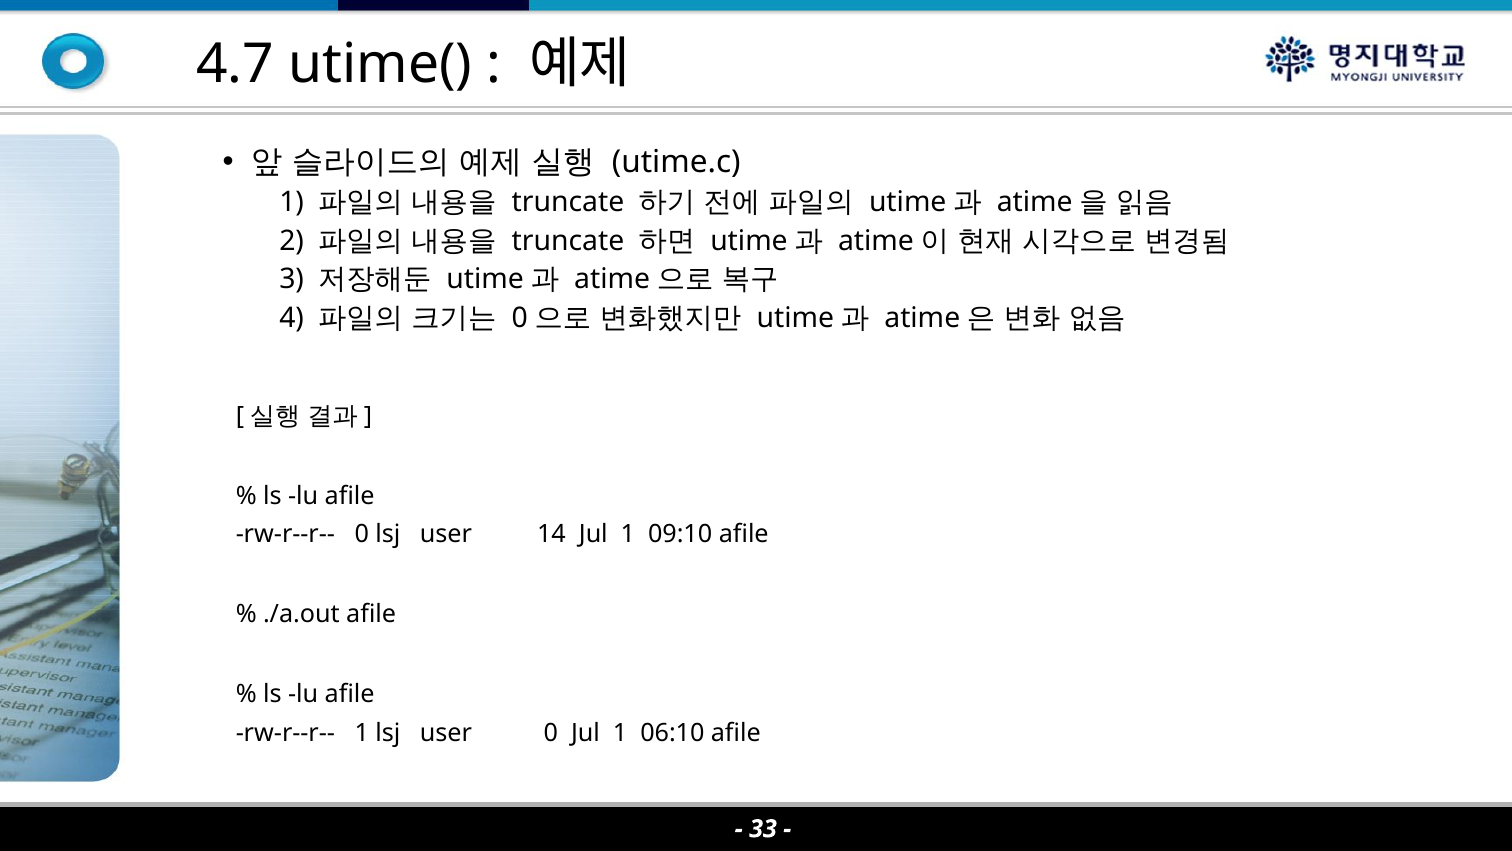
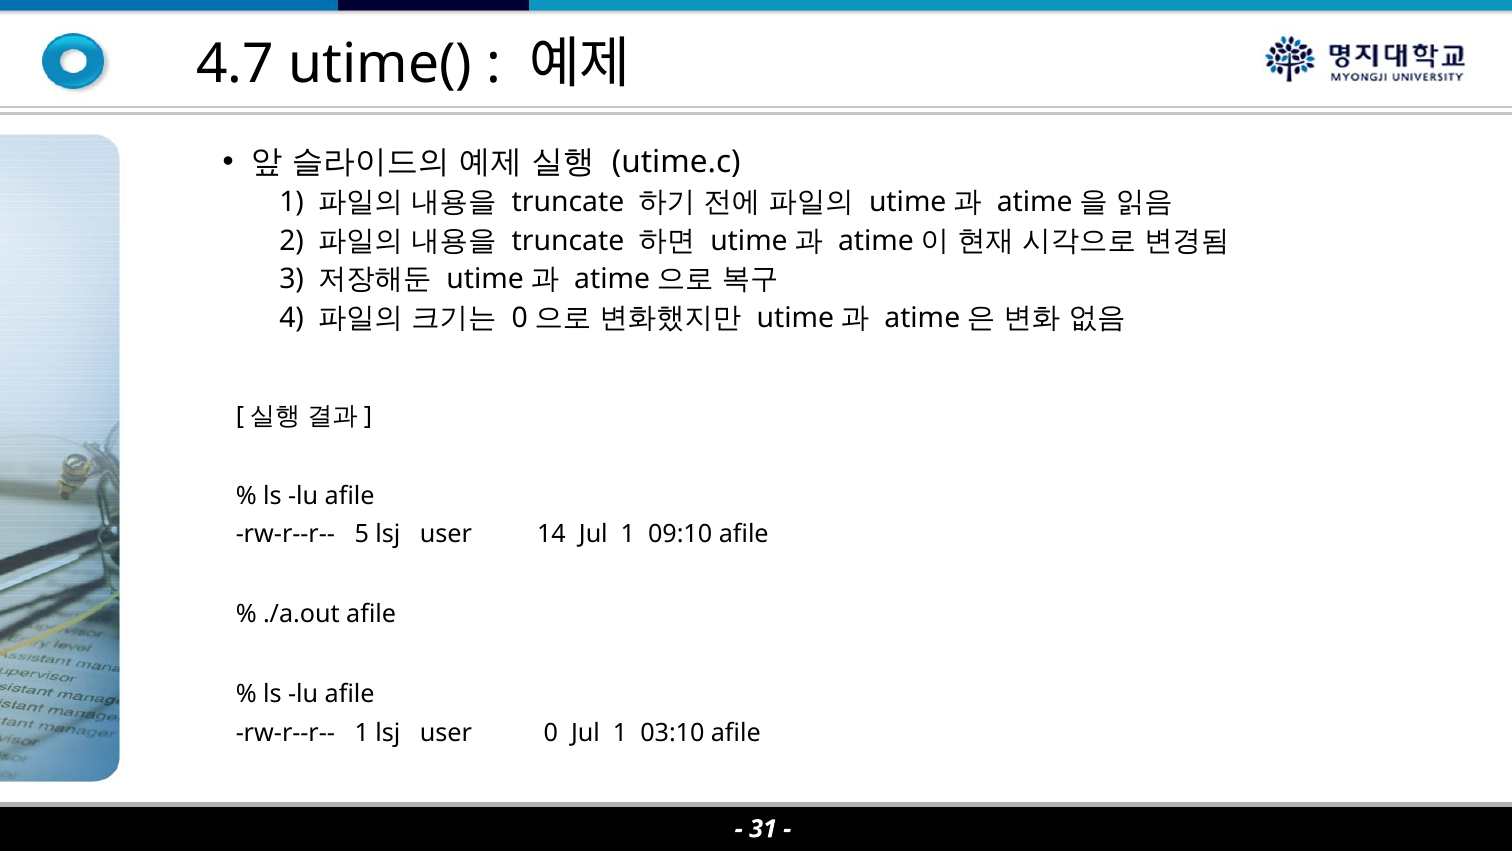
rw-r--r-- 0: 0 -> 5
06:10: 06:10 -> 03:10
33: 33 -> 31
